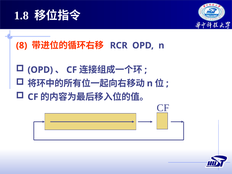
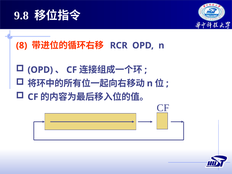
1.8: 1.8 -> 9.8
